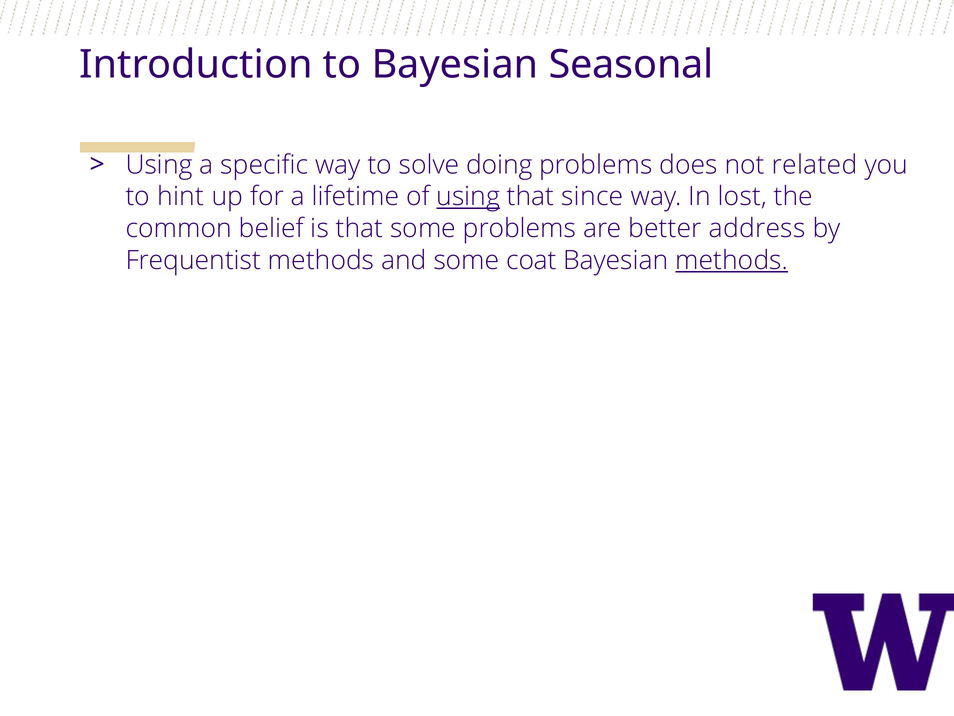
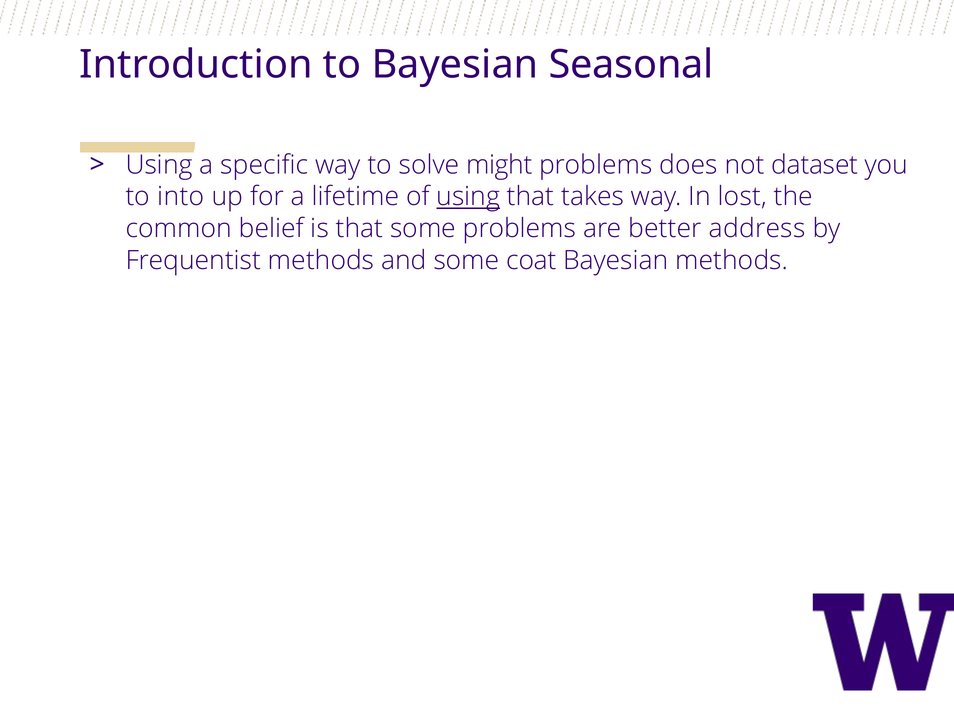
doing: doing -> might
related: related -> dataset
hint: hint -> into
since: since -> takes
methods at (732, 260) underline: present -> none
